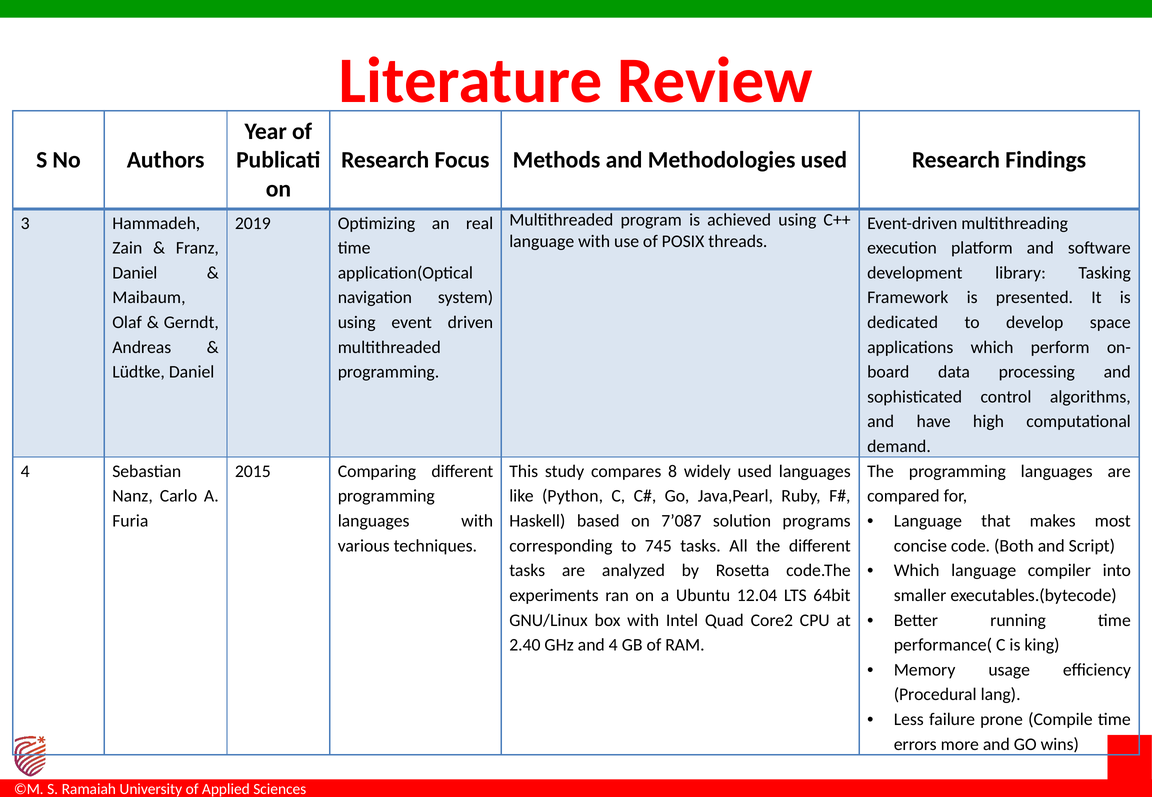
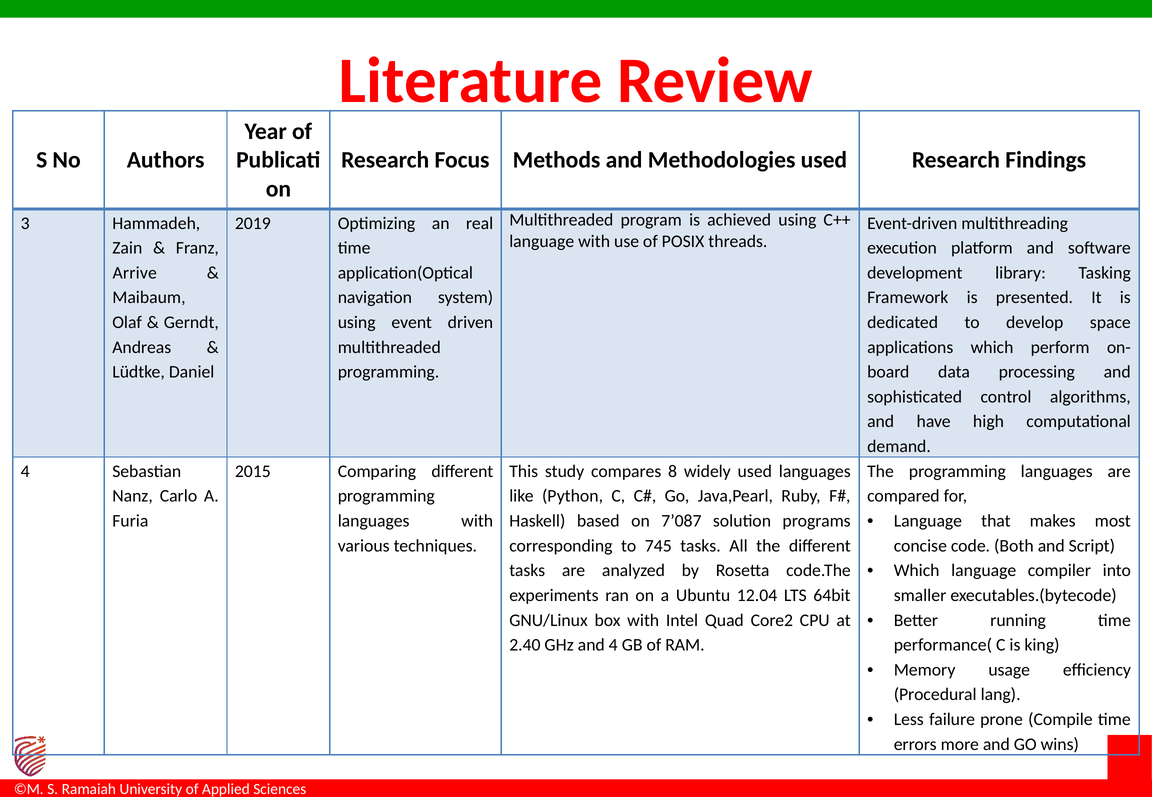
Daniel at (135, 273): Daniel -> Arrive
